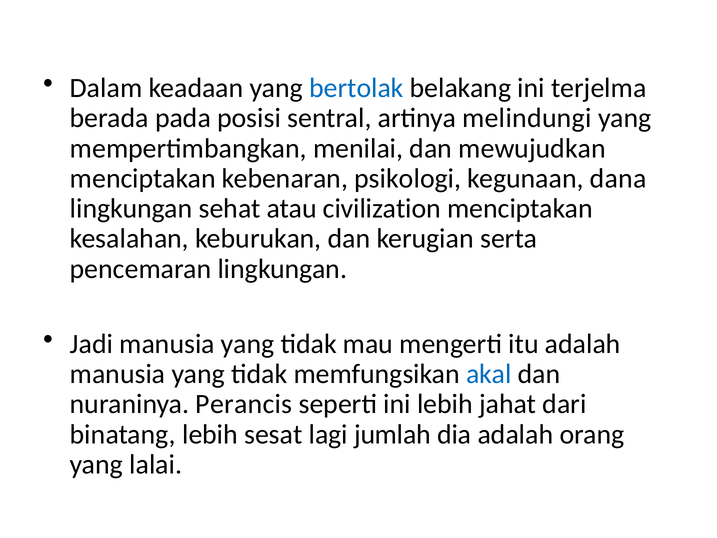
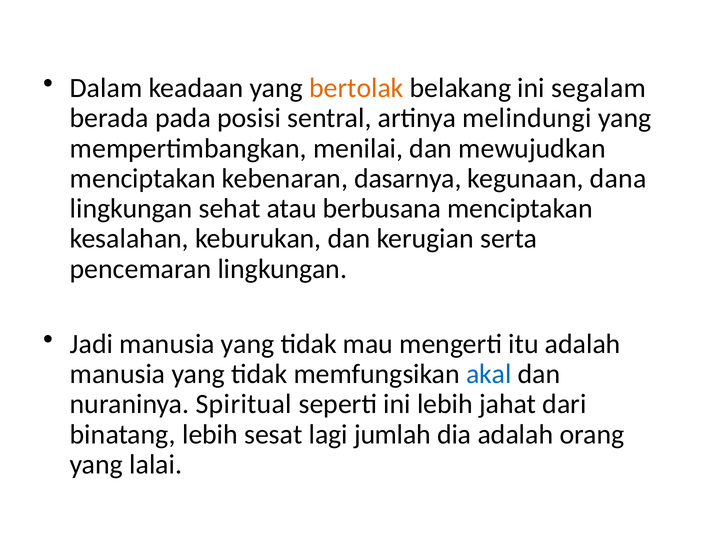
bertolak colour: blue -> orange
terjelma: terjelma -> segalam
psikologi: psikologi -> dasarnya
civilization: civilization -> berbusana
Perancis: Perancis -> Spiritual
